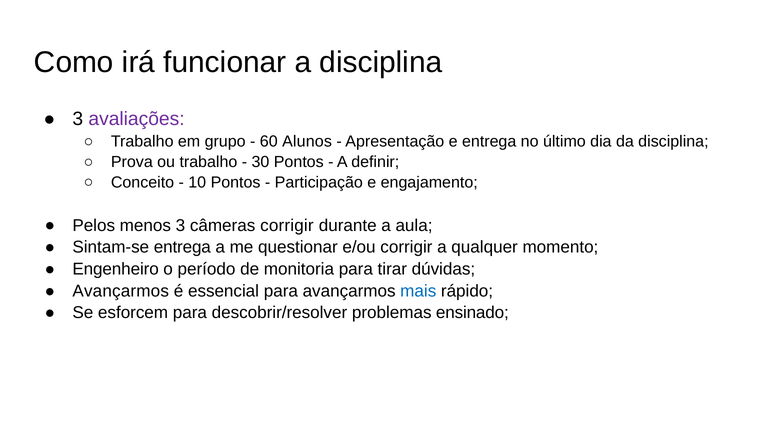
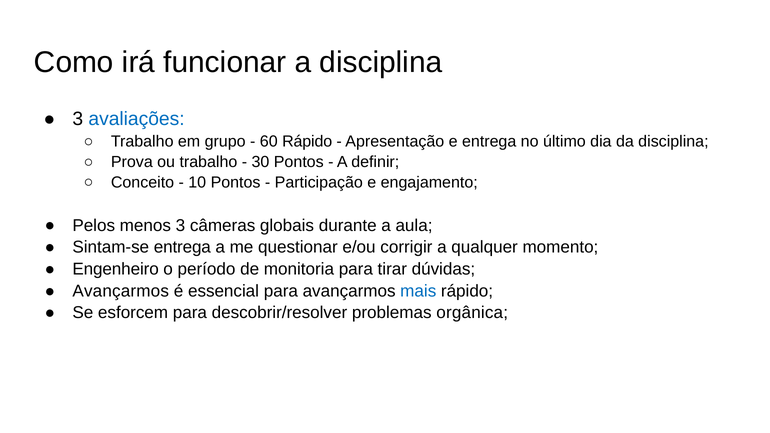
avaliações colour: purple -> blue
60 Alunos: Alunos -> Rápido
câmeras corrigir: corrigir -> globais
ensinado: ensinado -> orgânica
